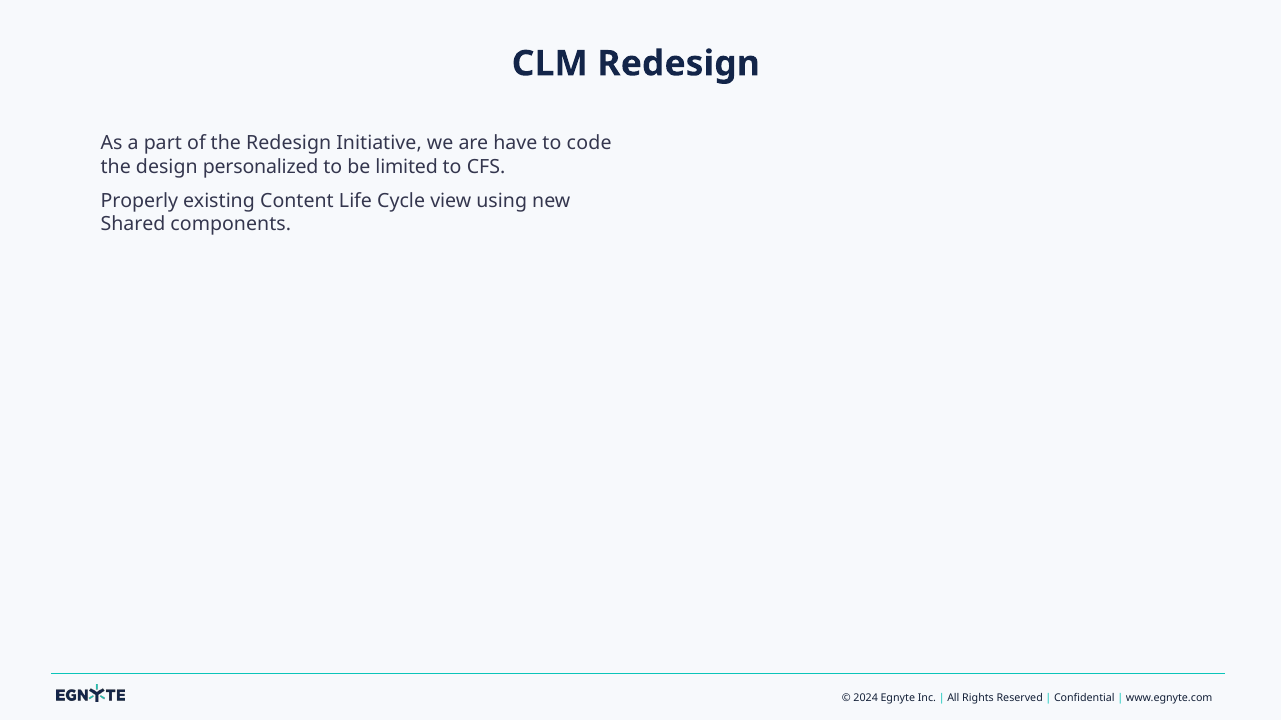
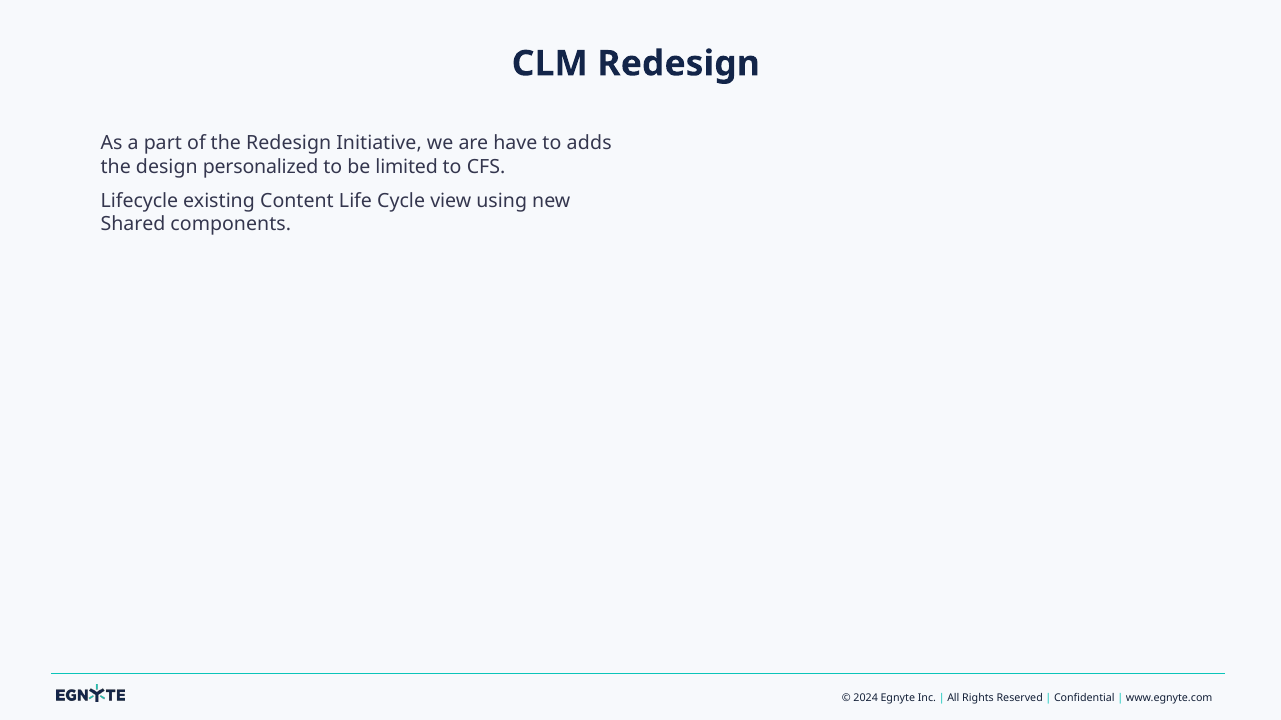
code: code -> adds
Properly: Properly -> Lifecycle
